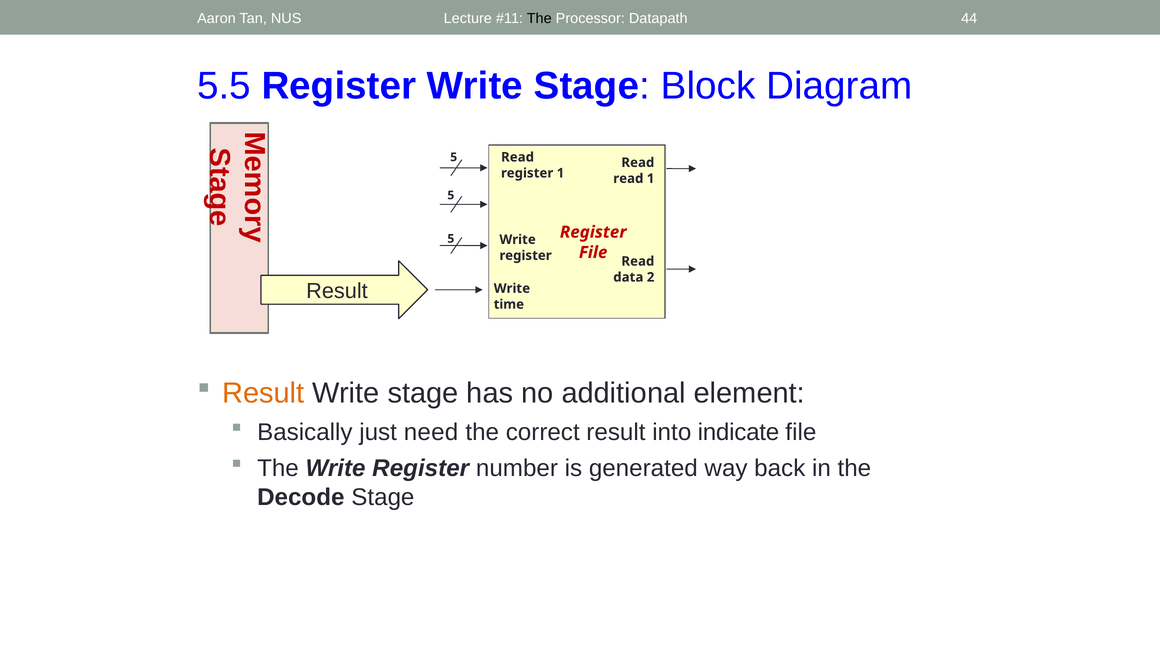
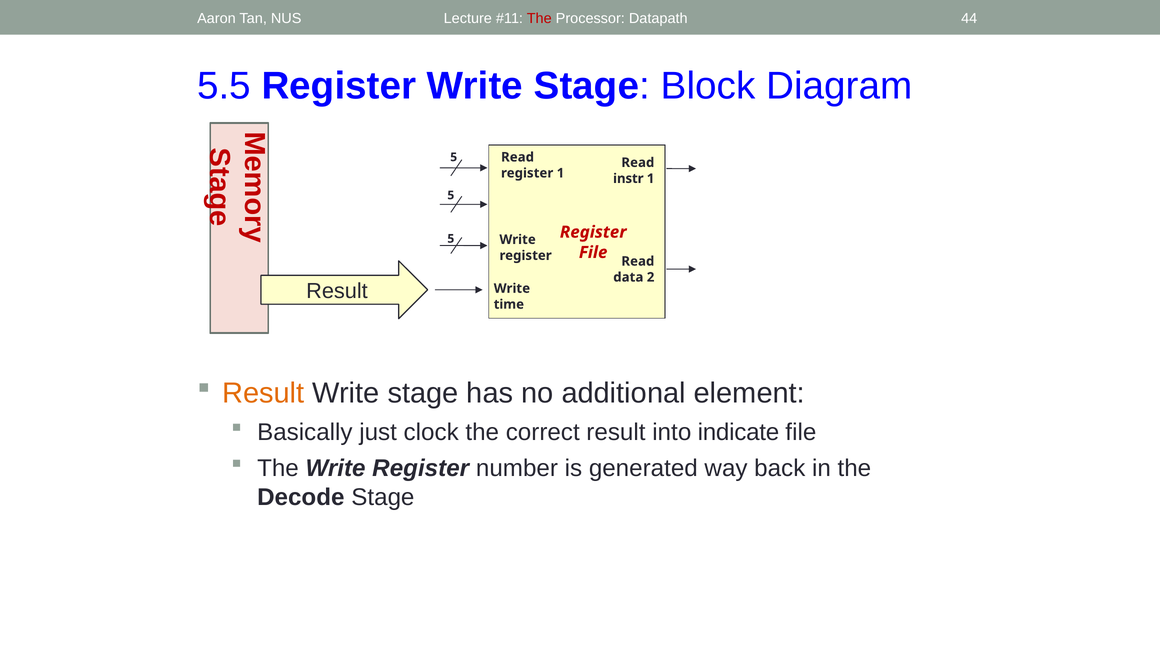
The at (539, 18) colour: black -> red
read at (628, 179): read -> instr
need: need -> clock
